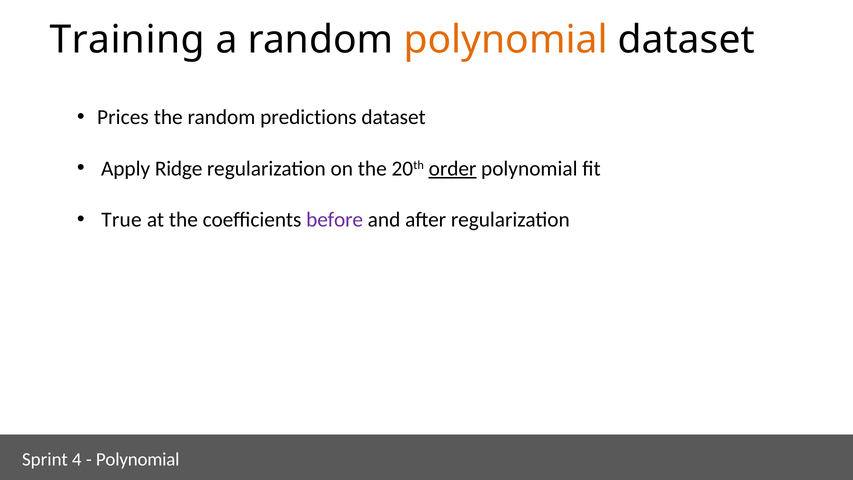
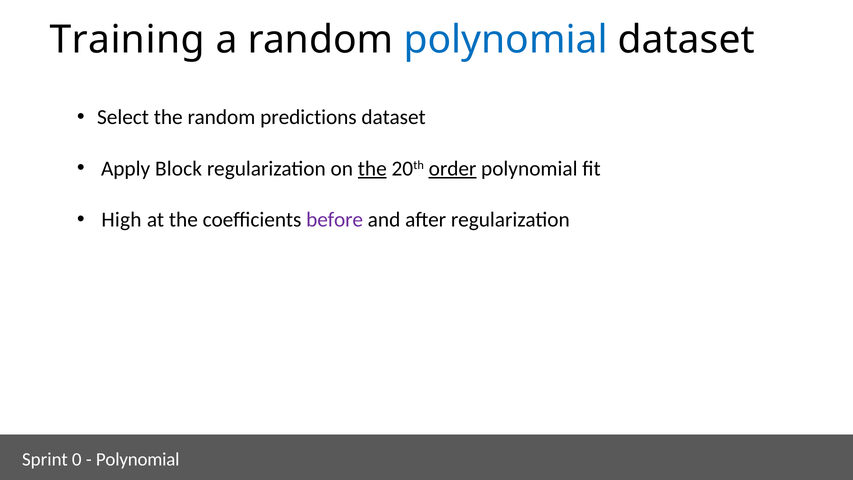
polynomial at (506, 40) colour: orange -> blue
Prices: Prices -> Select
Ridge: Ridge -> Block
the at (372, 168) underline: none -> present
True: True -> High
4: 4 -> 0
